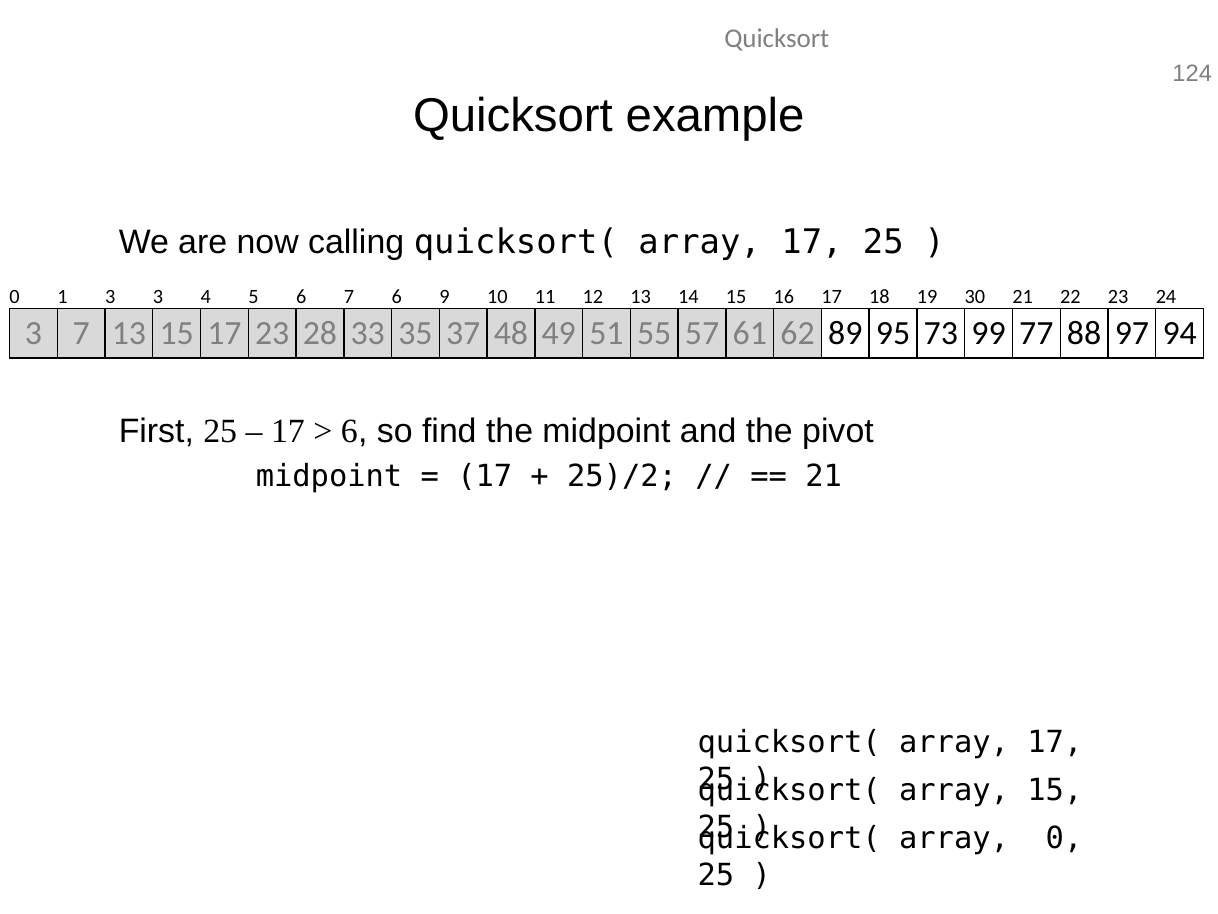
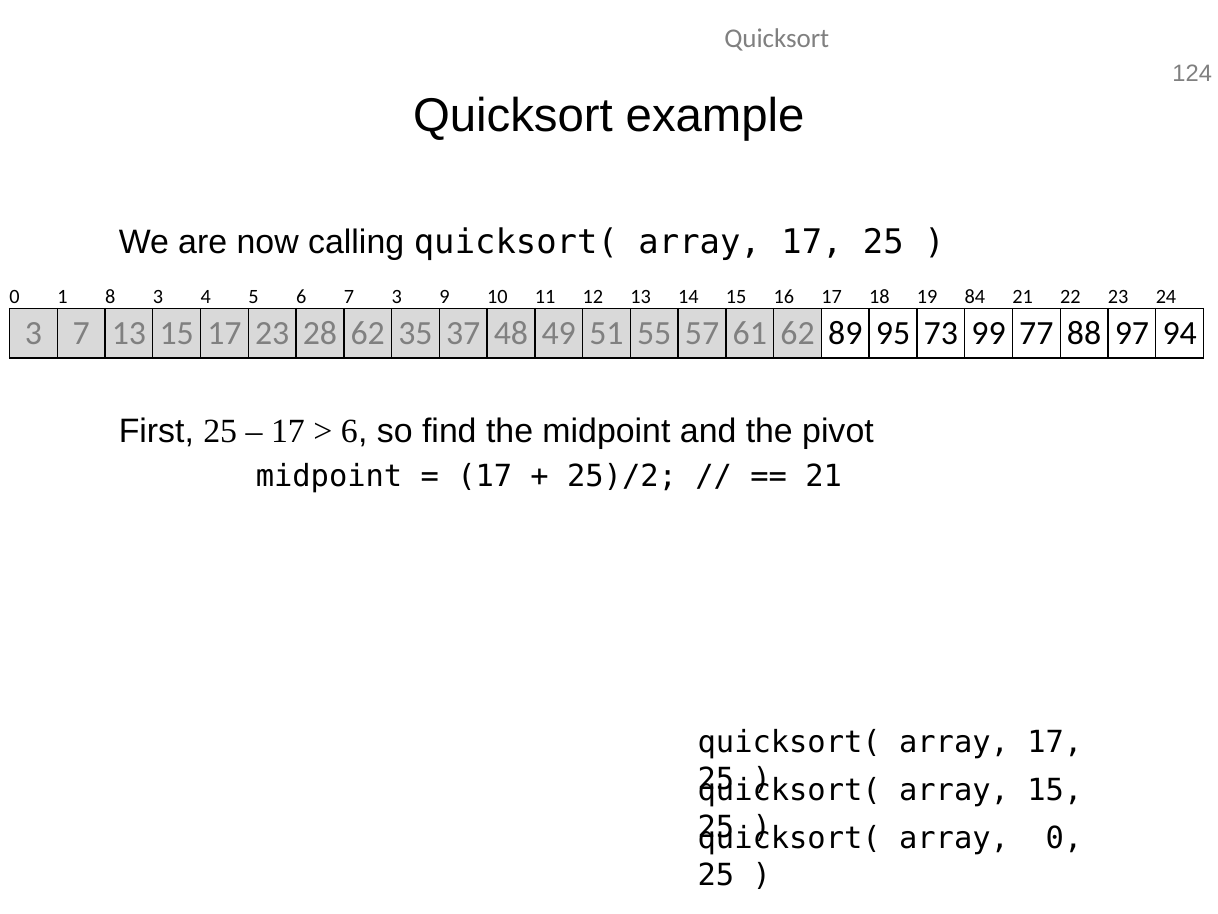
1 3: 3 -> 8
7 6: 6 -> 3
30: 30 -> 84
28 33: 33 -> 62
